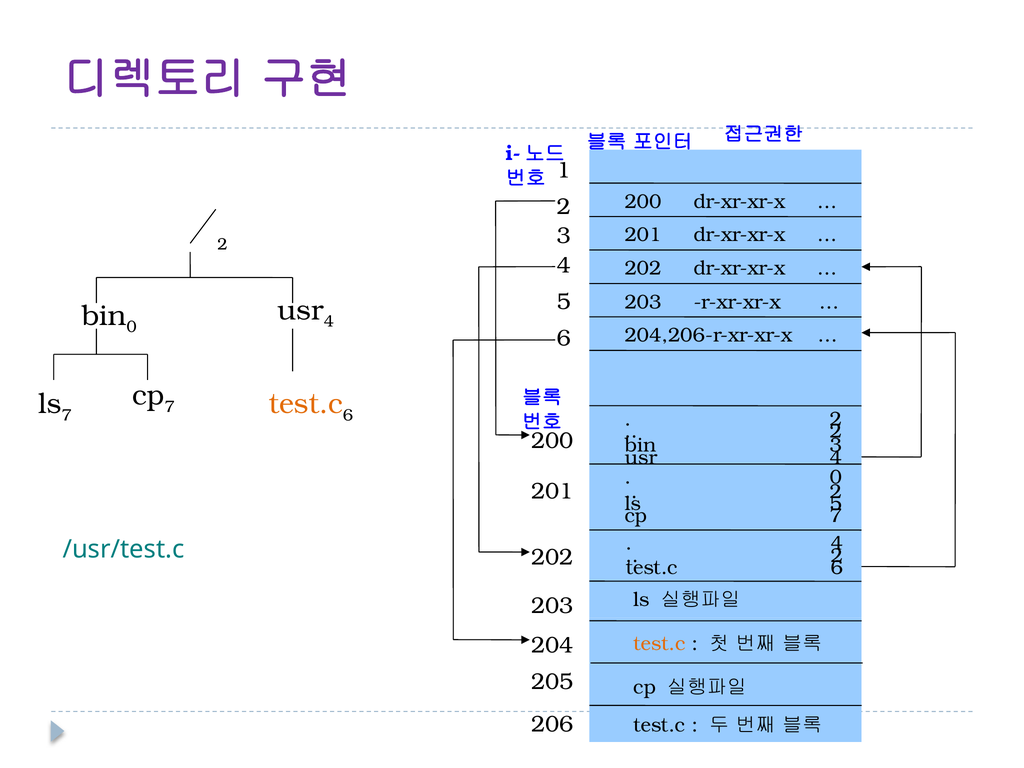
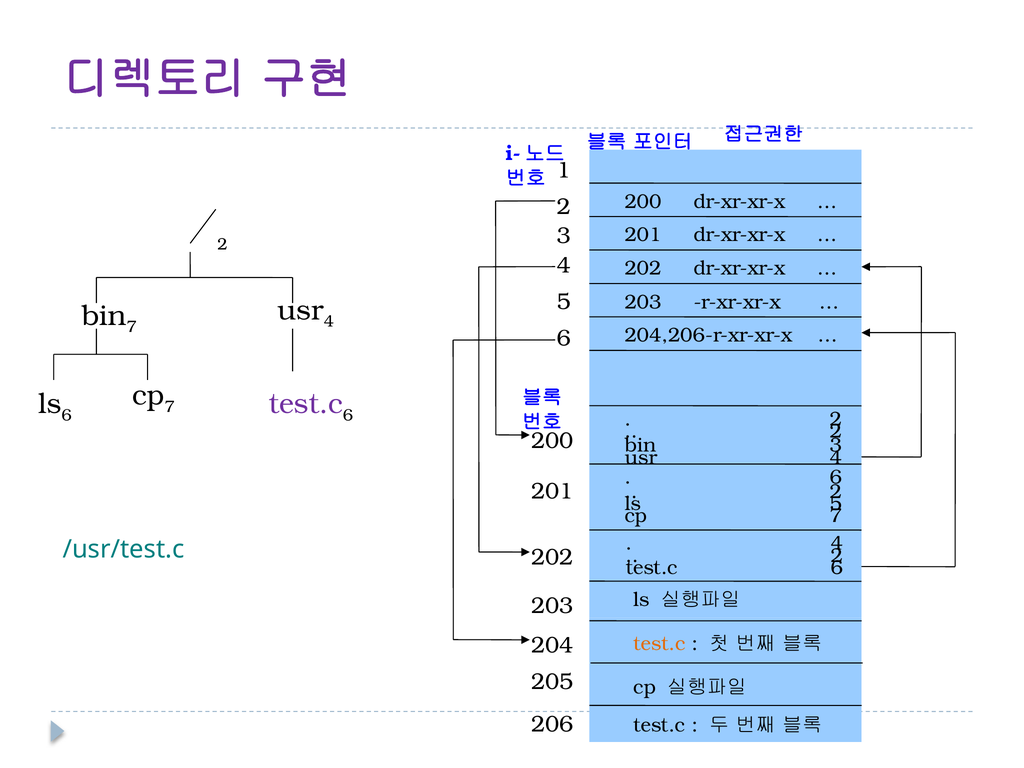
bin 0: 0 -> 7
test.c at (306, 404) colour: orange -> purple
ls 7: 7 -> 6
0 at (836, 477): 0 -> 6
